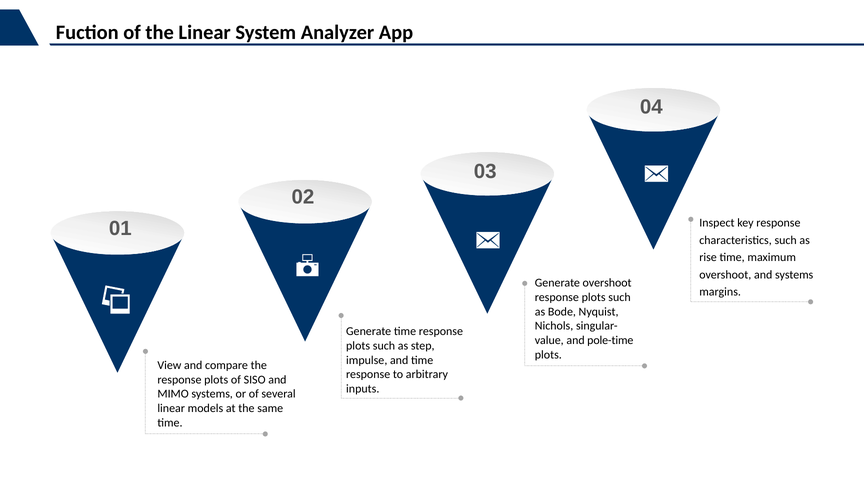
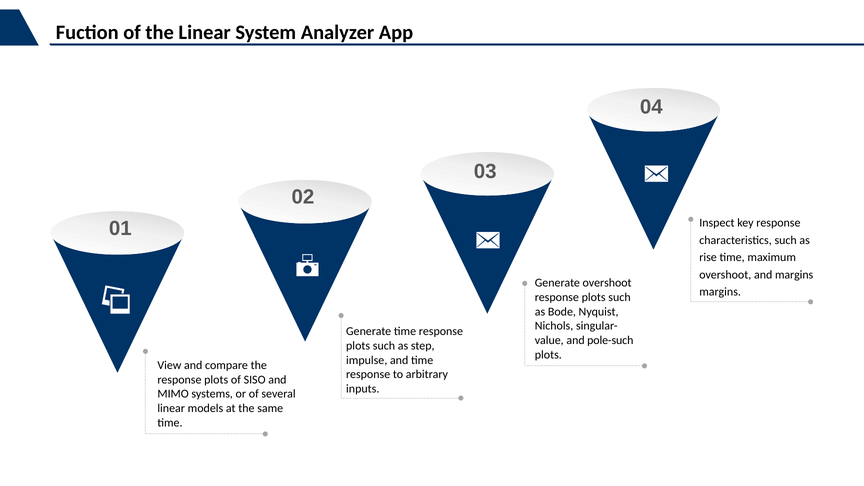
and systems: systems -> margins
pole-time: pole-time -> pole-such
